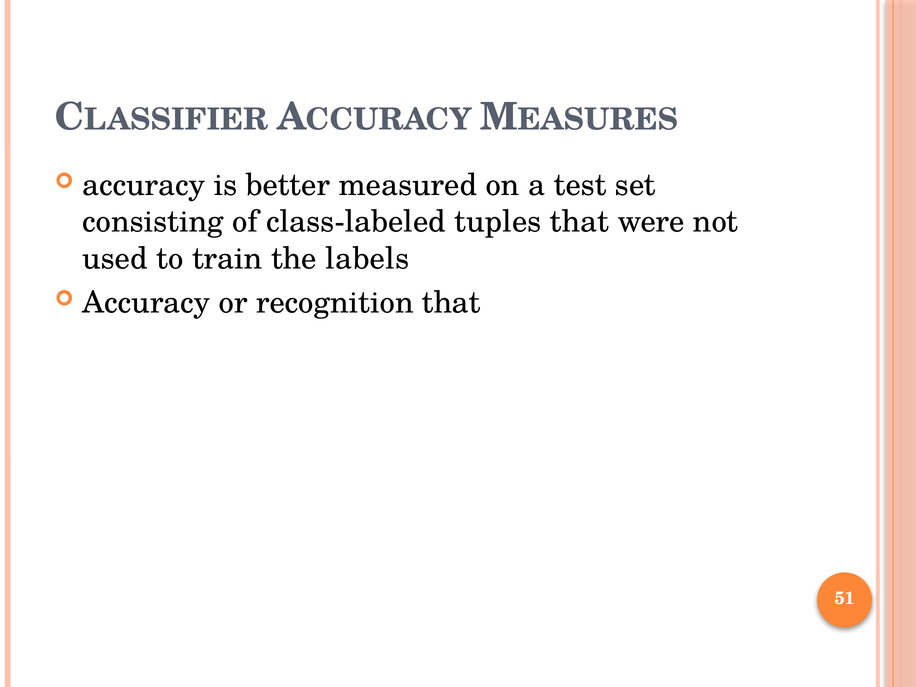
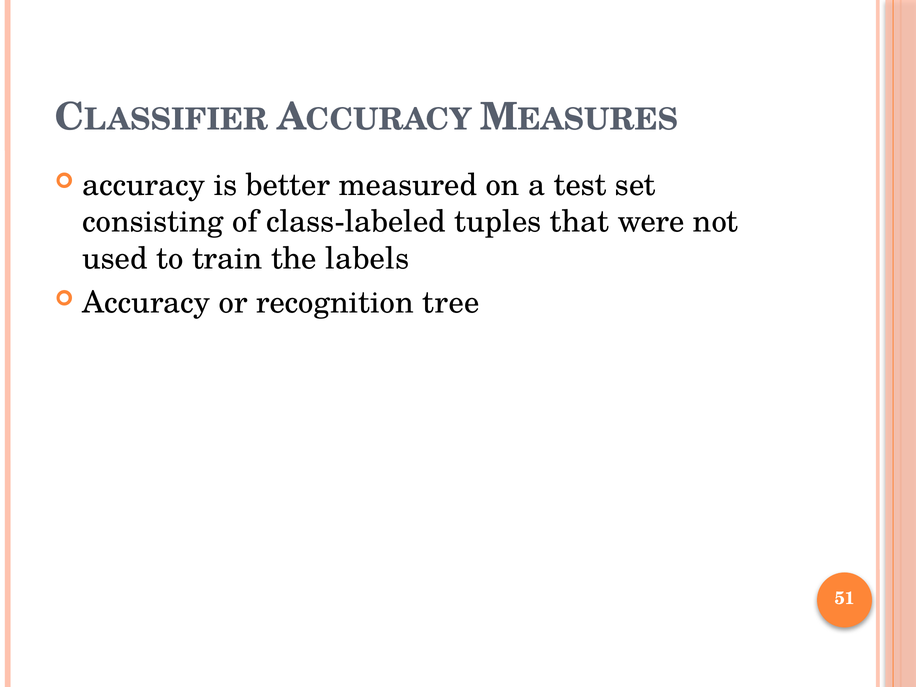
recognition that: that -> tree
